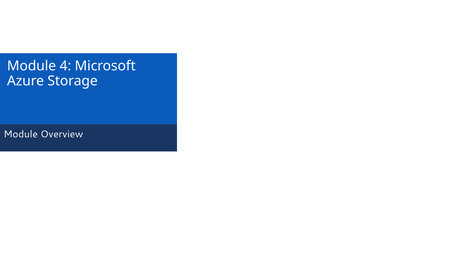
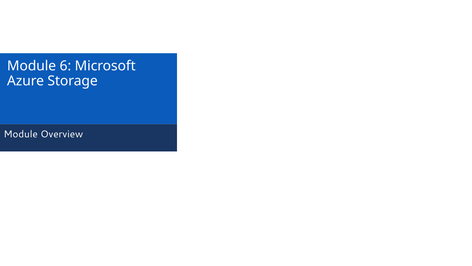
4: 4 -> 6
